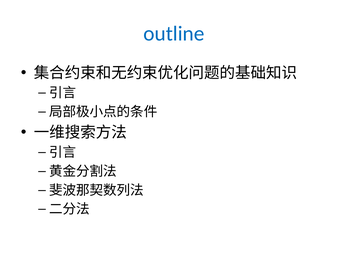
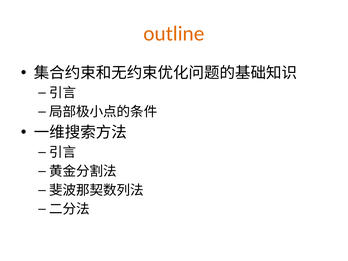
outline colour: blue -> orange
